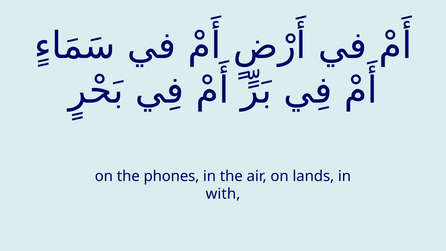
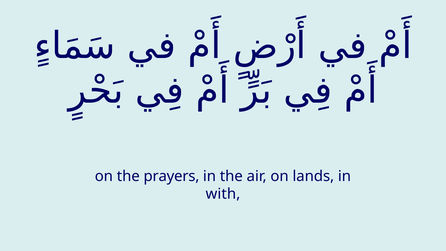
phones: phones -> prayers
